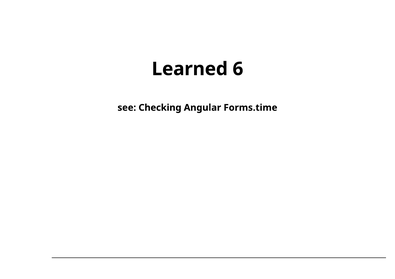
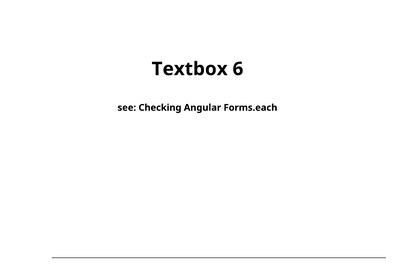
Learned: Learned -> Textbox
Forms.time: Forms.time -> Forms.each
